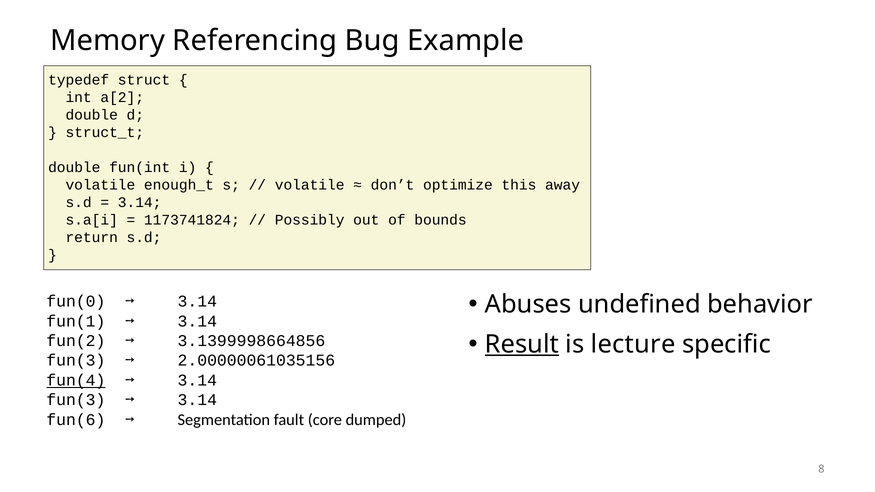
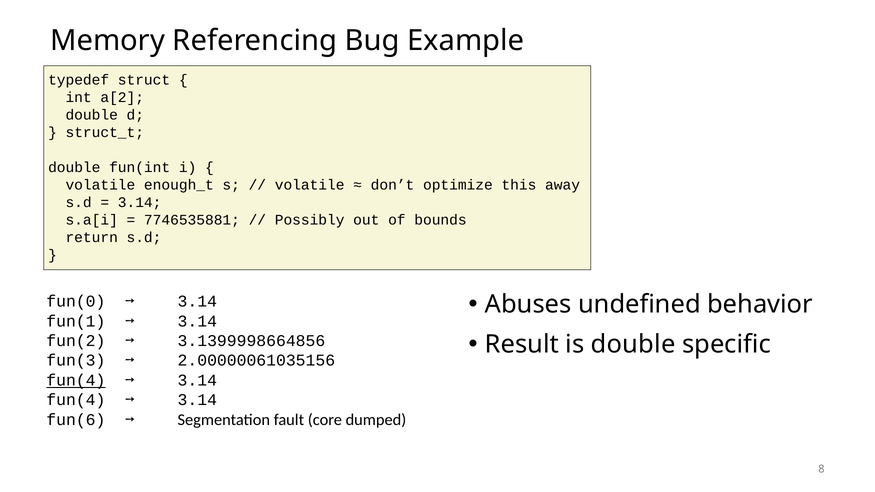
1173741824: 1173741824 -> 7746535881
Result underline: present -> none
is lecture: lecture -> double
fun(3 at (76, 400): fun(3 -> fun(4
